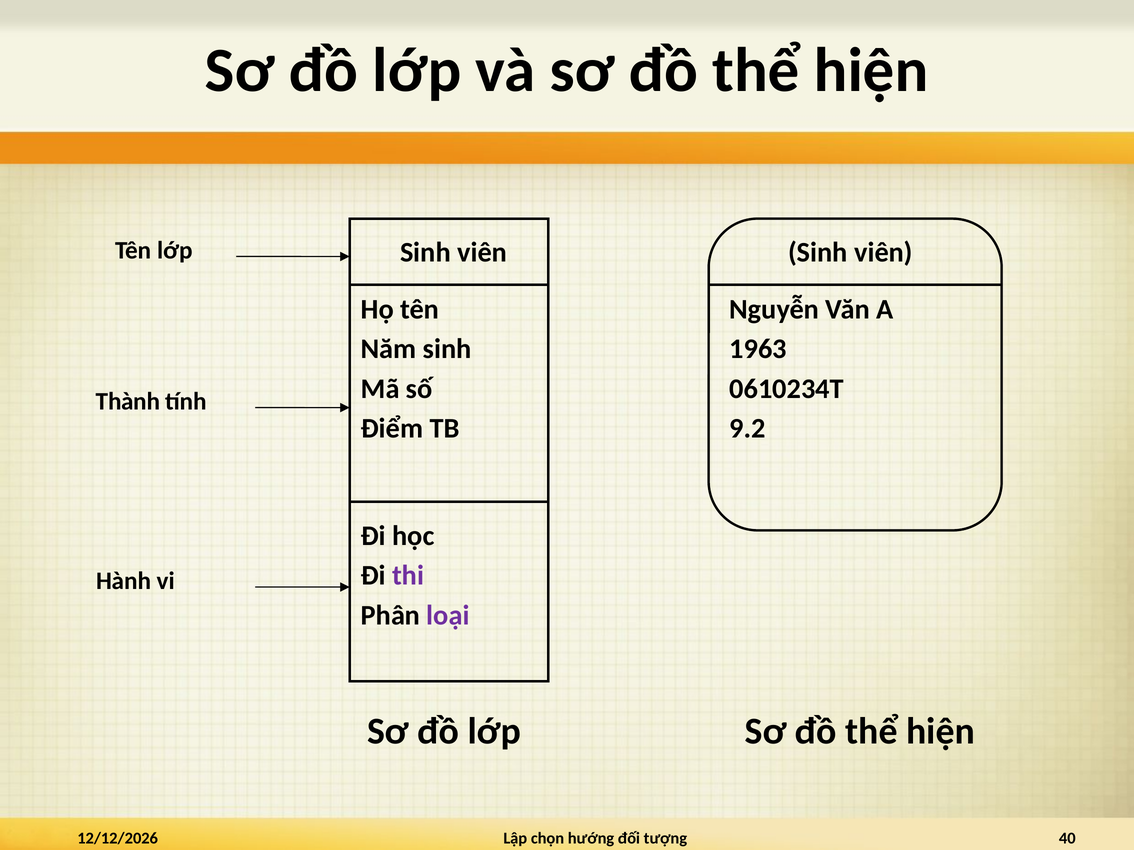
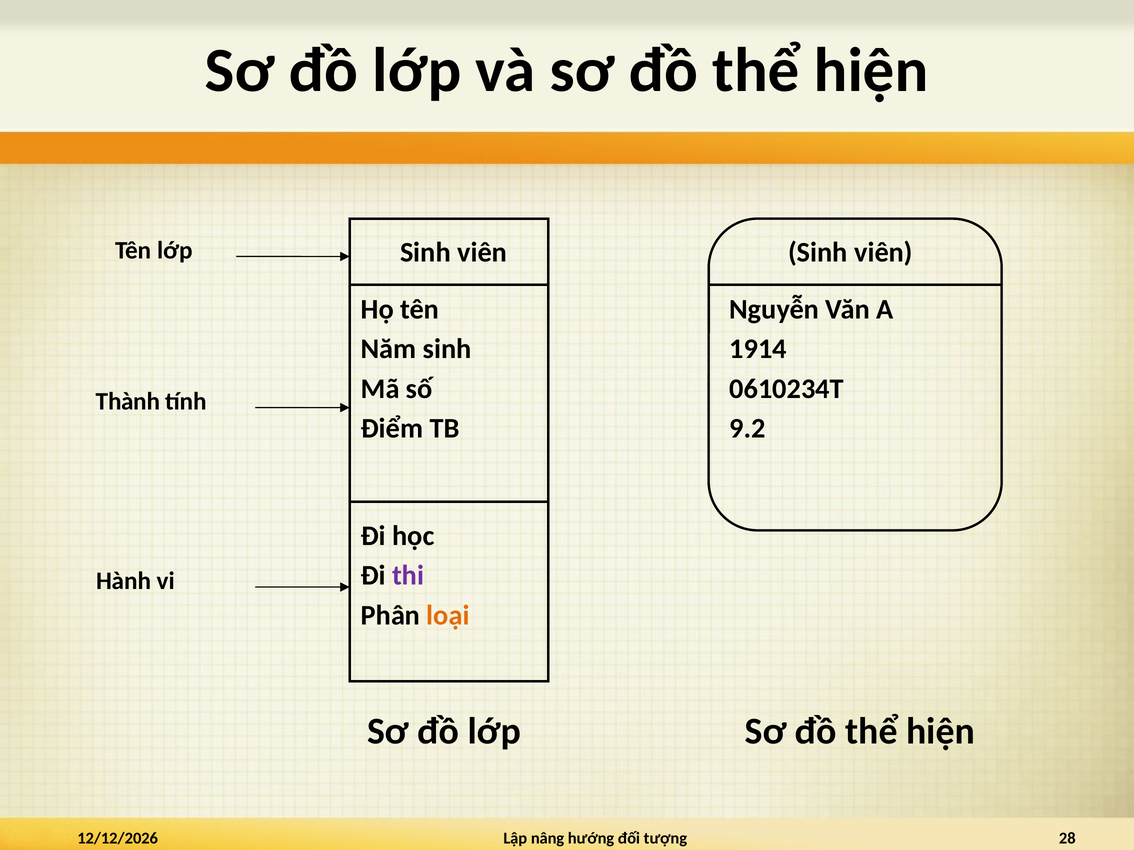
1963: 1963 -> 1914
loại colour: purple -> orange
chọn: chọn -> nâng
40: 40 -> 28
